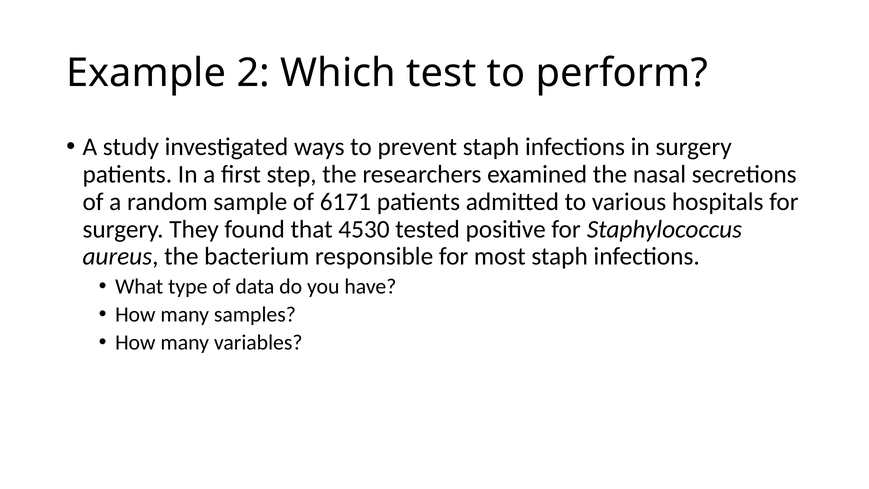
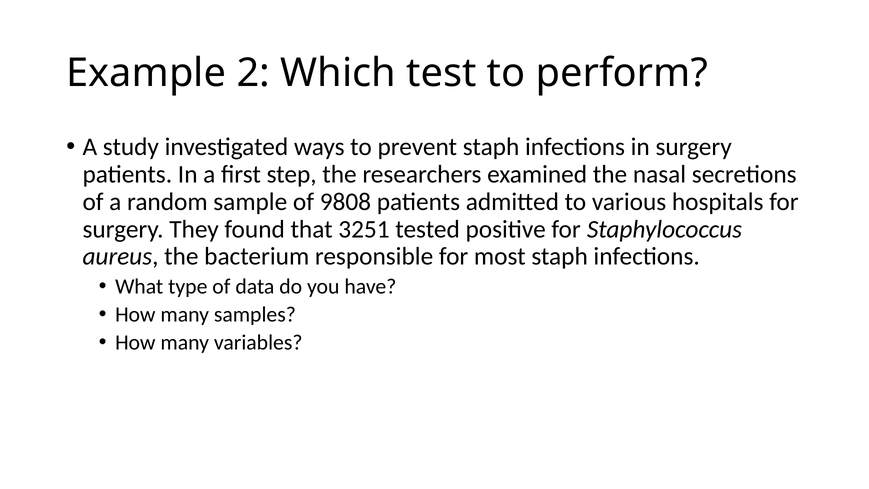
6171: 6171 -> 9808
4530: 4530 -> 3251
